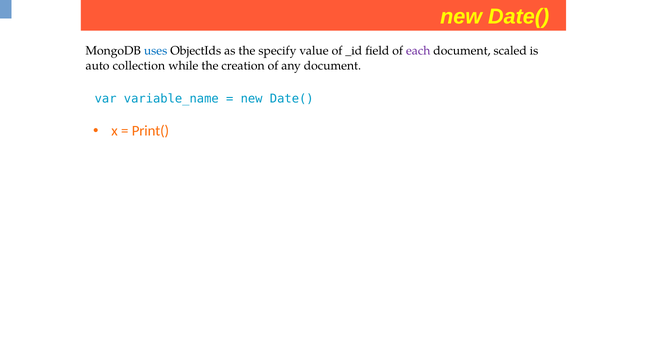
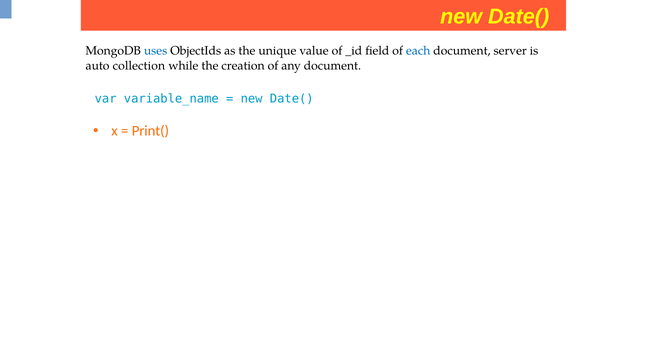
specify: specify -> unique
each colour: purple -> blue
scaled: scaled -> server
